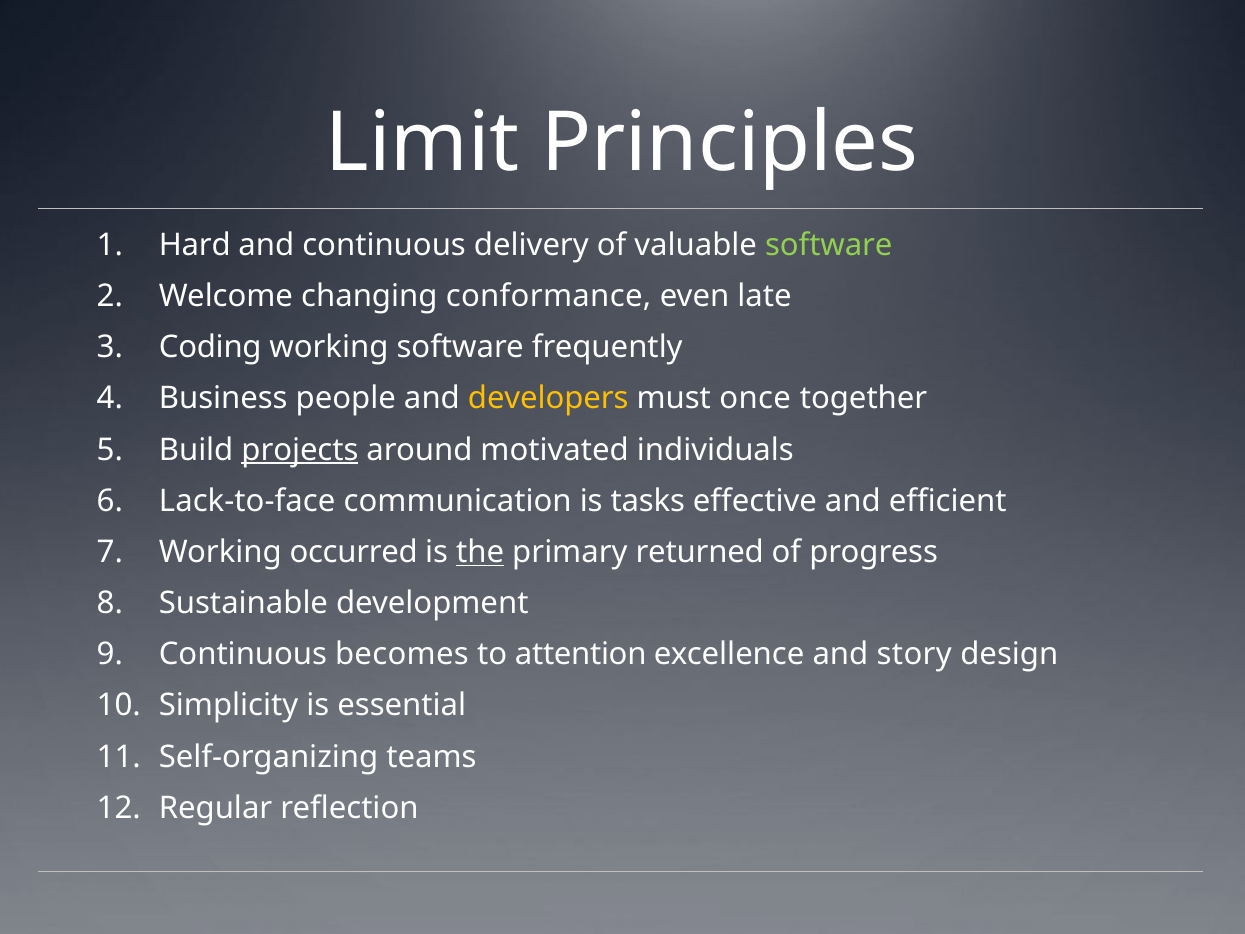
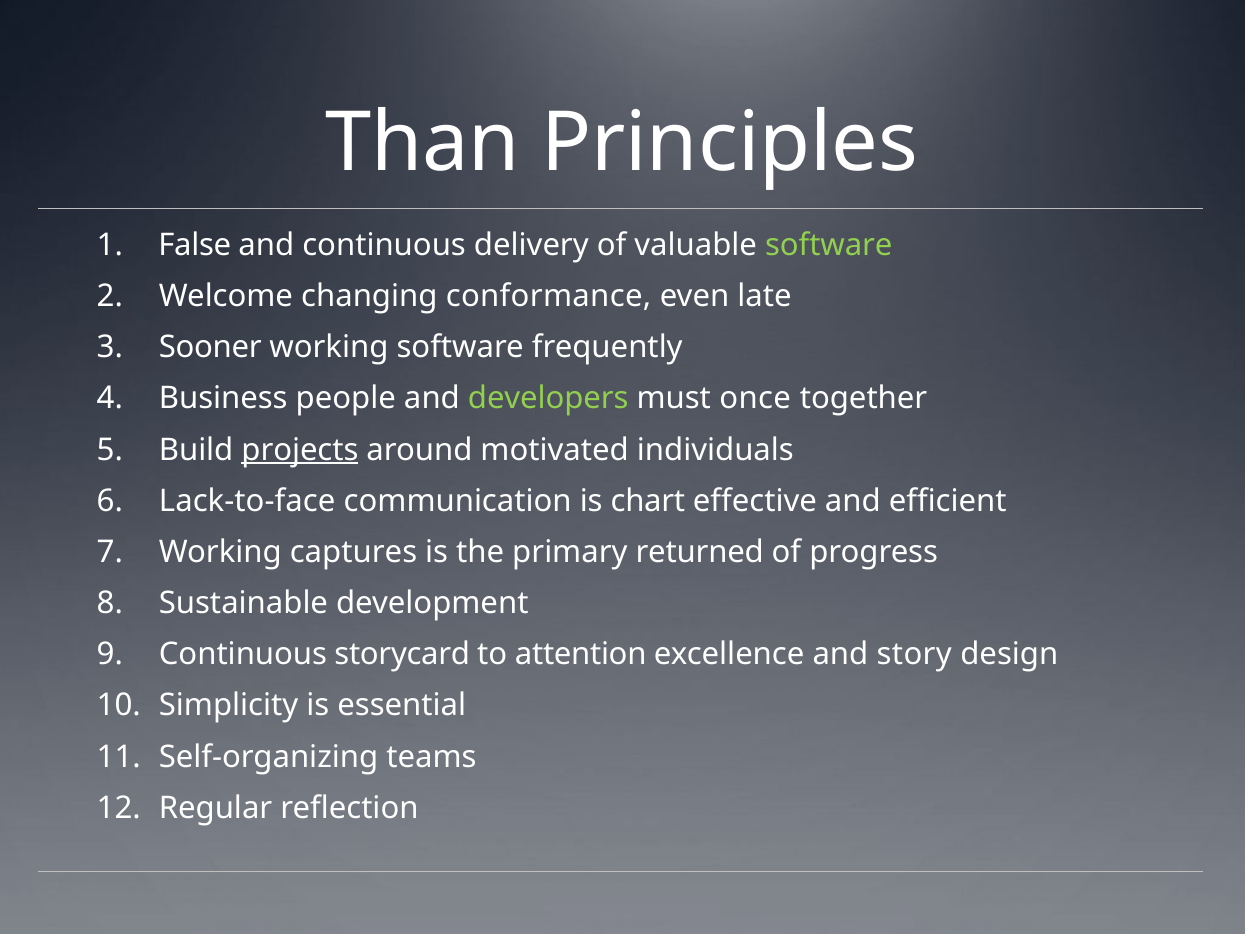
Limit: Limit -> Than
Hard: Hard -> False
Coding: Coding -> Sooner
developers colour: yellow -> light green
tasks: tasks -> chart
occurred: occurred -> captures
the underline: present -> none
becomes: becomes -> storycard
